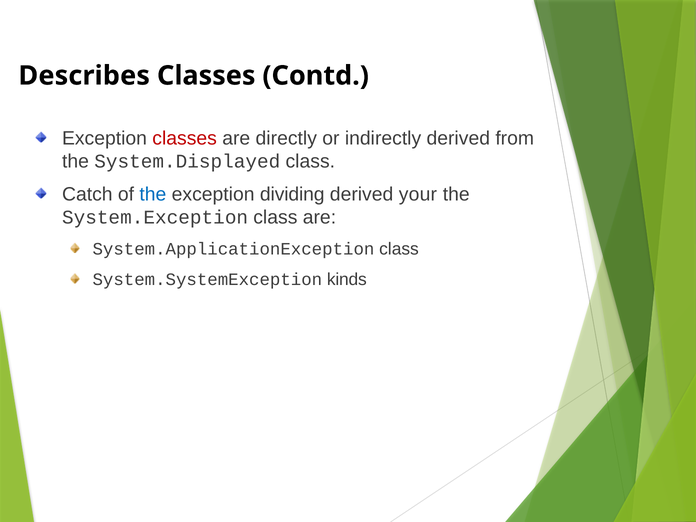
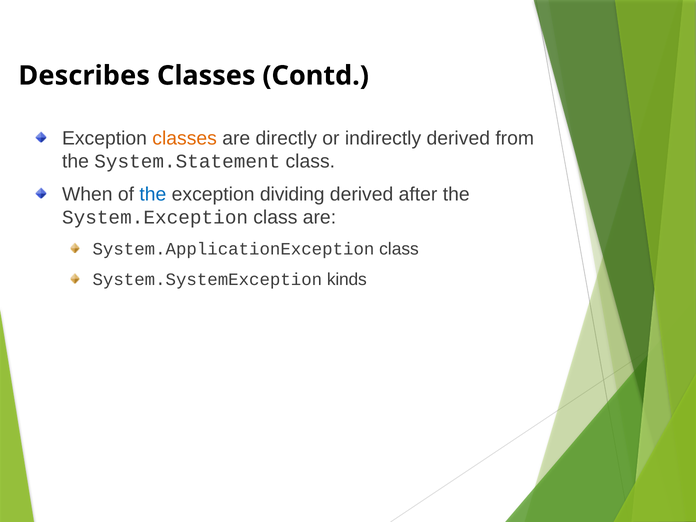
classes at (185, 138) colour: red -> orange
System.Displayed: System.Displayed -> System.Statement
Catch: Catch -> When
your: your -> after
